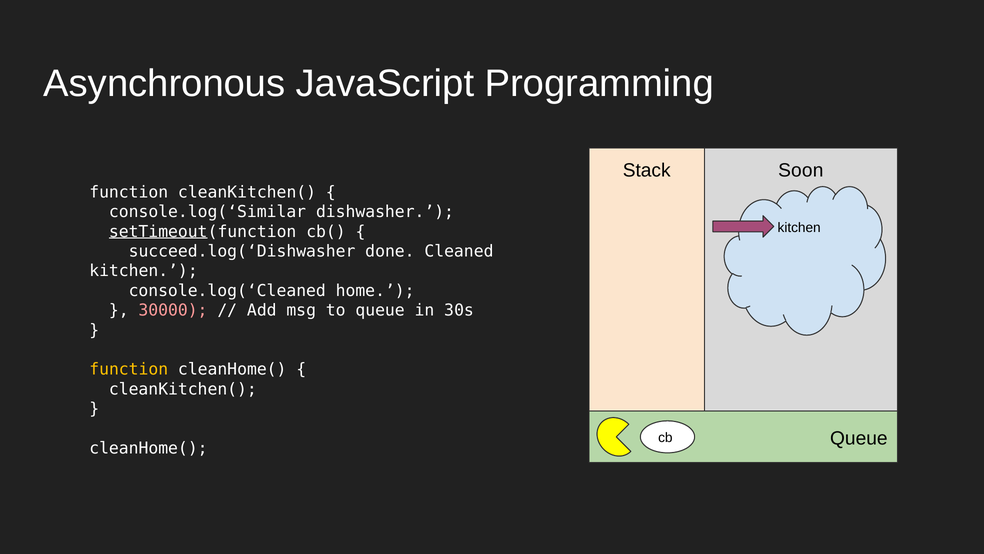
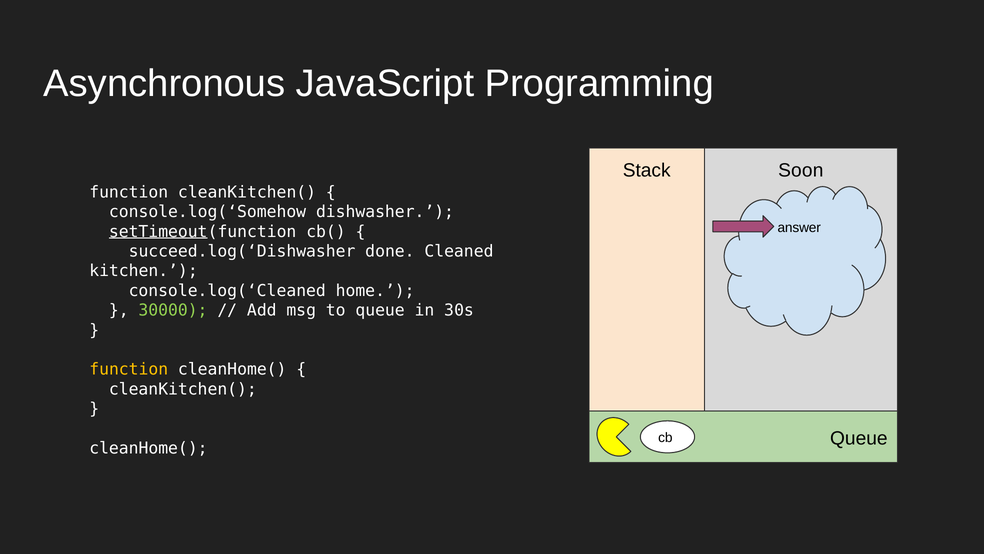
console.log(‘Similar: console.log(‘Similar -> console.log(‘Somehow
kitchen at (799, 227): kitchen -> answer
30000 colour: pink -> light green
